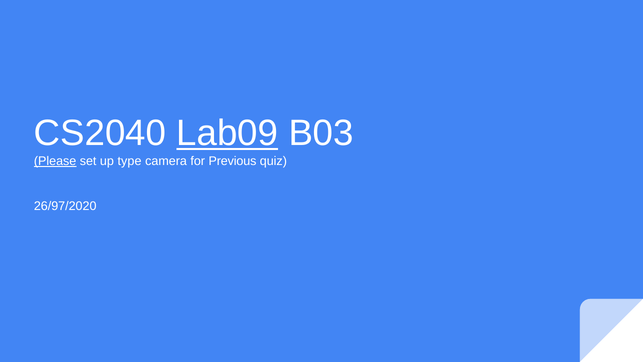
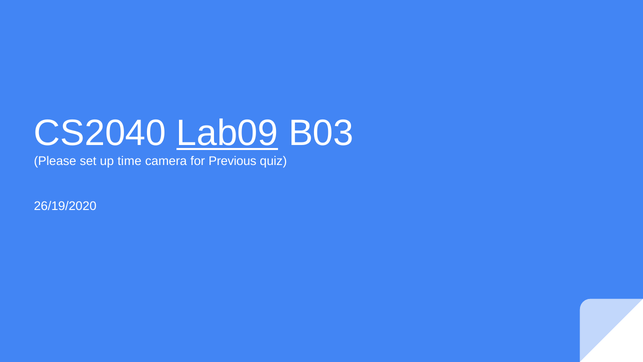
Please underline: present -> none
type: type -> time
26/97/2020: 26/97/2020 -> 26/19/2020
